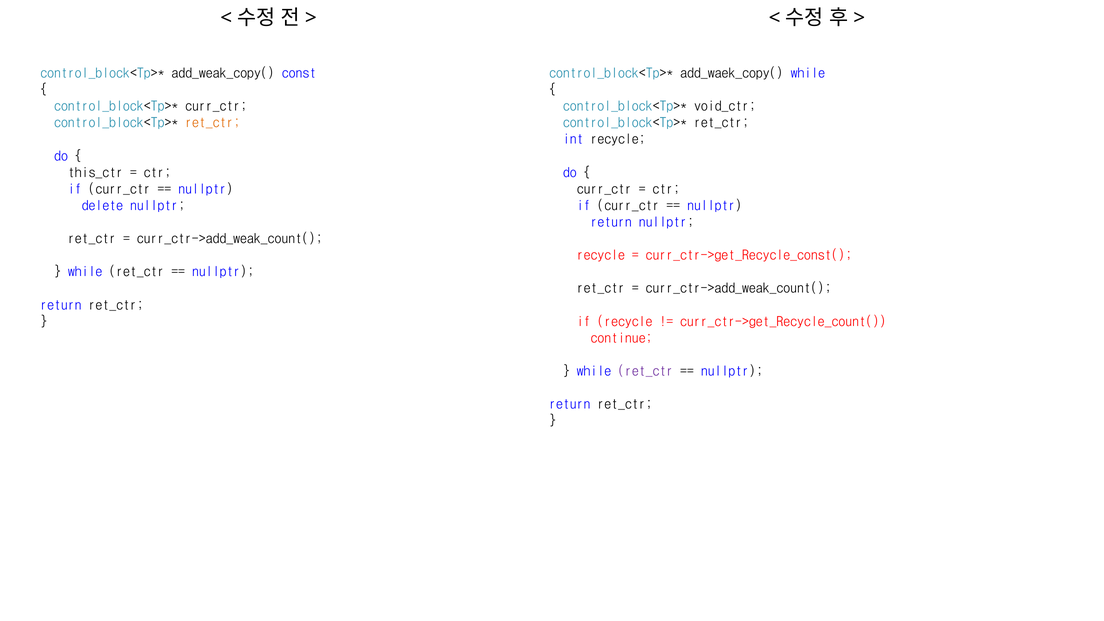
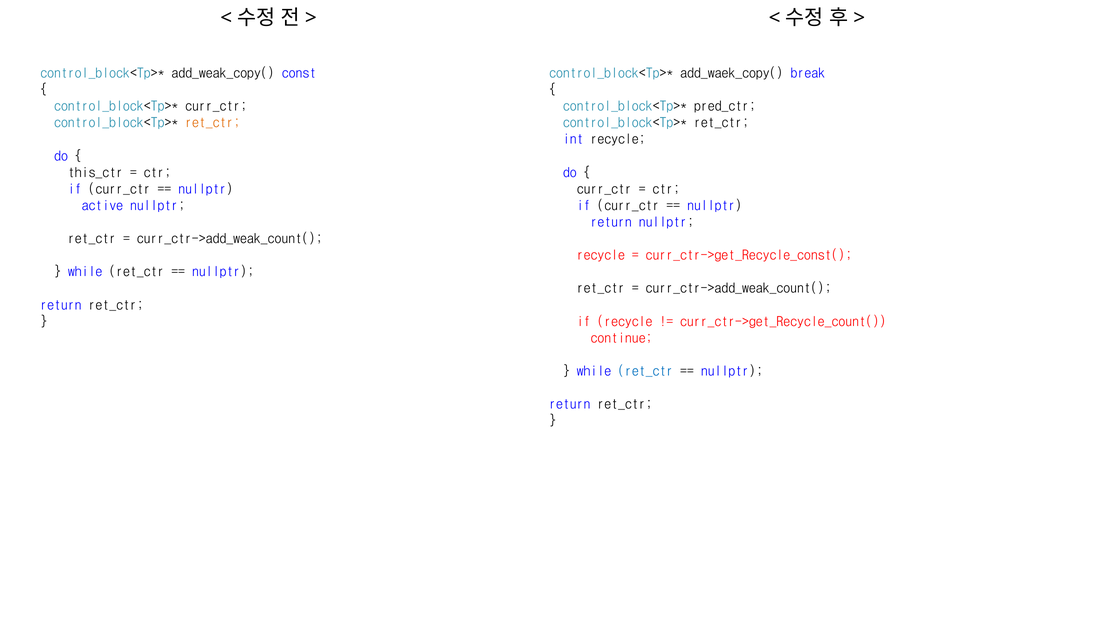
add_waek_copy( while: while -> break
void_ctr: void_ctr -> pred_ctr
delete: delete -> active
ret_ctr at (646, 371) colour: purple -> blue
